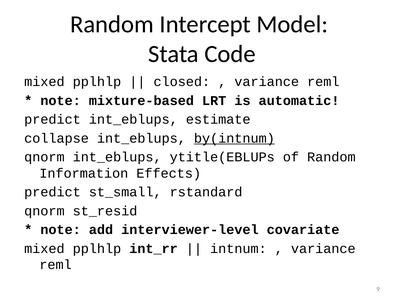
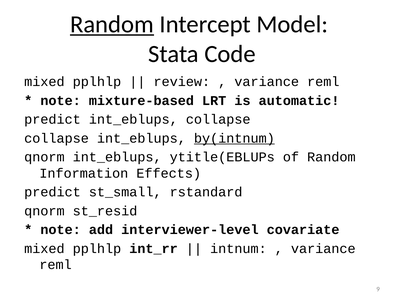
Random at (112, 24) underline: none -> present
closed: closed -> review
int_eblups estimate: estimate -> collapse
